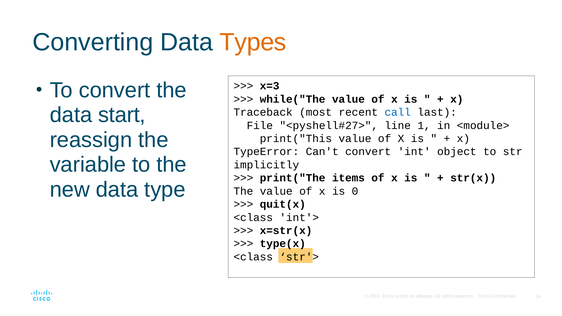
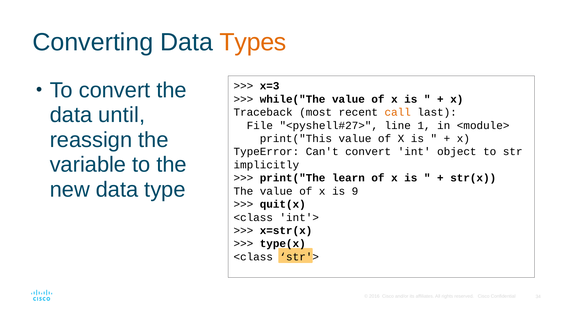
start: start -> until
call colour: blue -> orange
items: items -> learn
0: 0 -> 9
